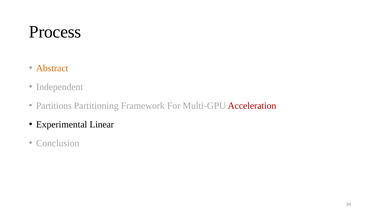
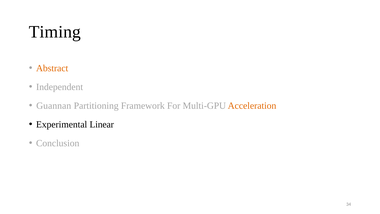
Process: Process -> Timing
Partitions: Partitions -> Guannan
Acceleration colour: red -> orange
